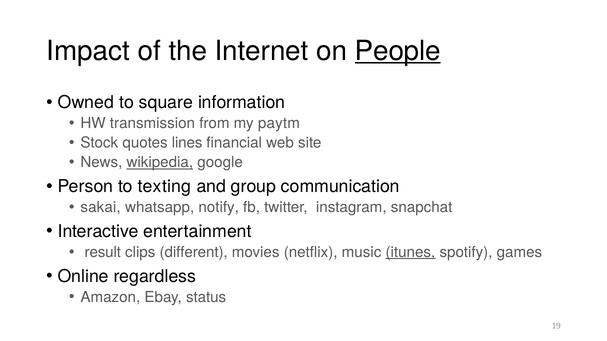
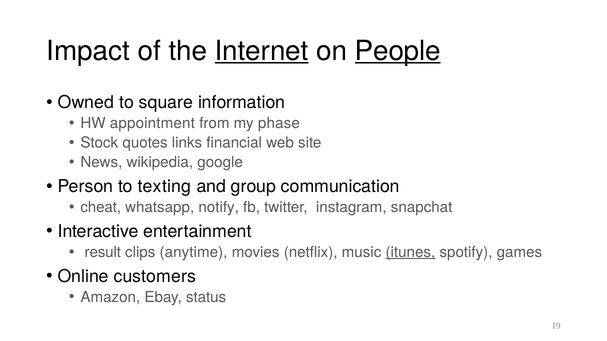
Internet underline: none -> present
transmission: transmission -> appointment
paytm: paytm -> phase
lines: lines -> links
wikipedia underline: present -> none
sakai: sakai -> cheat
different: different -> anytime
regardless: regardless -> customers
